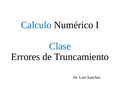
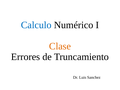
Clase colour: blue -> orange
